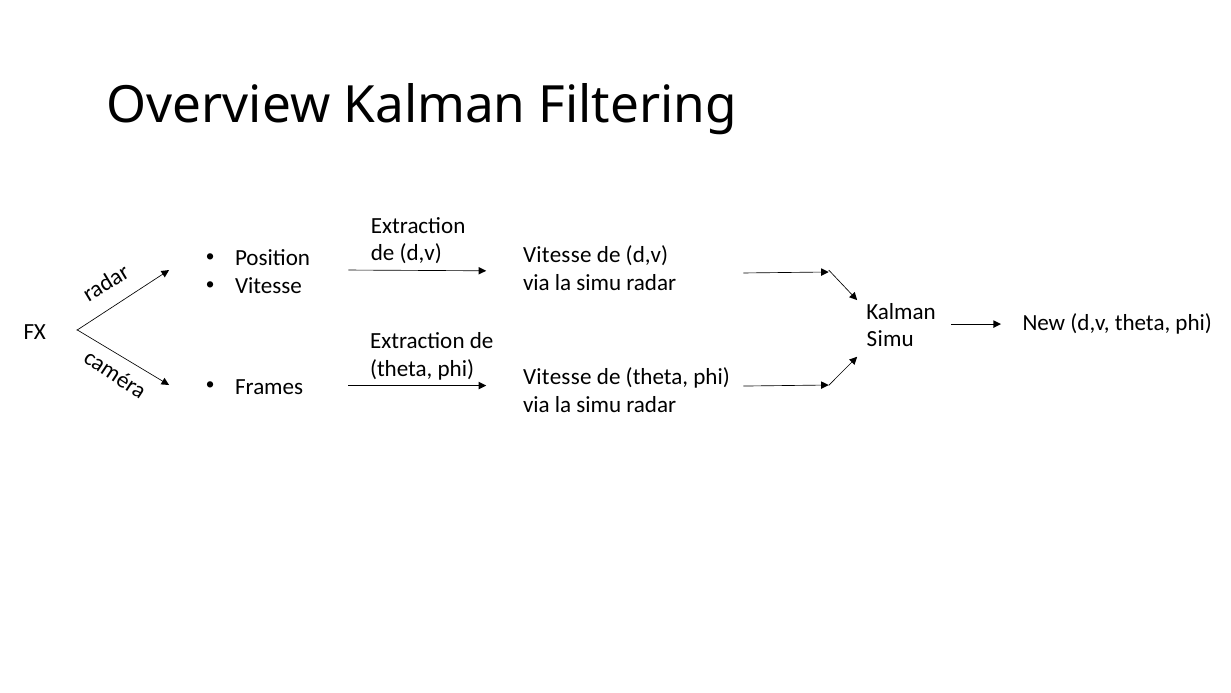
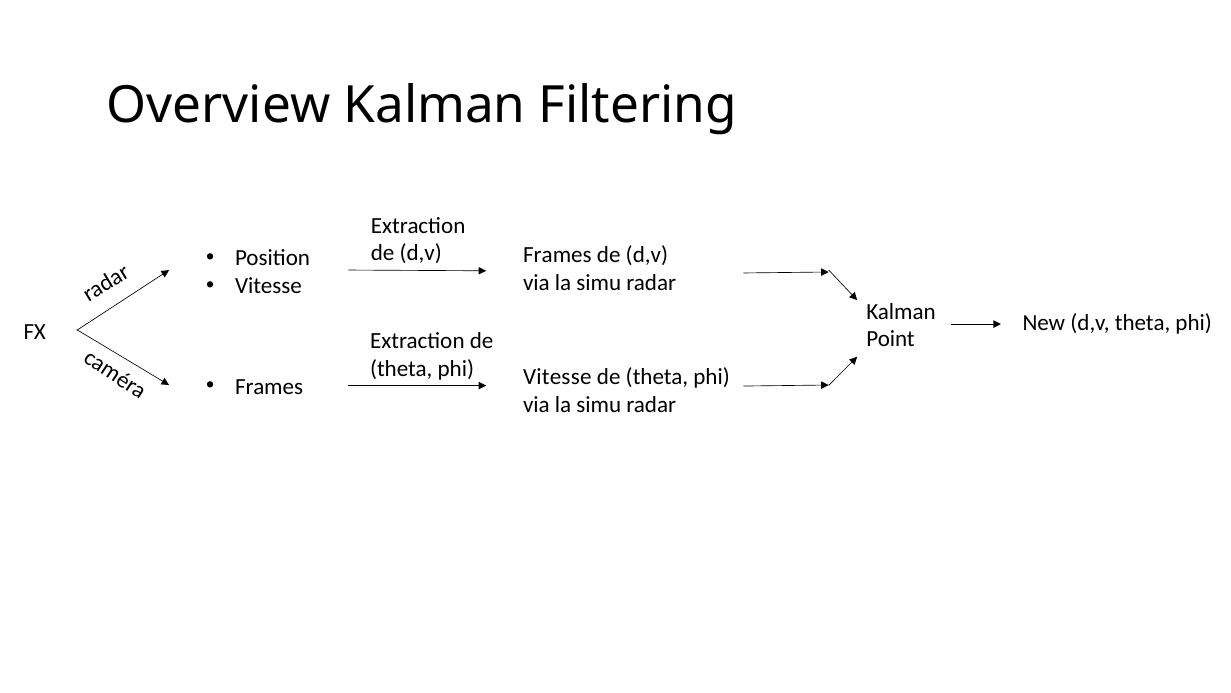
Vitesse at (557, 255): Vitesse -> Frames
Simu at (890, 339): Simu -> Point
